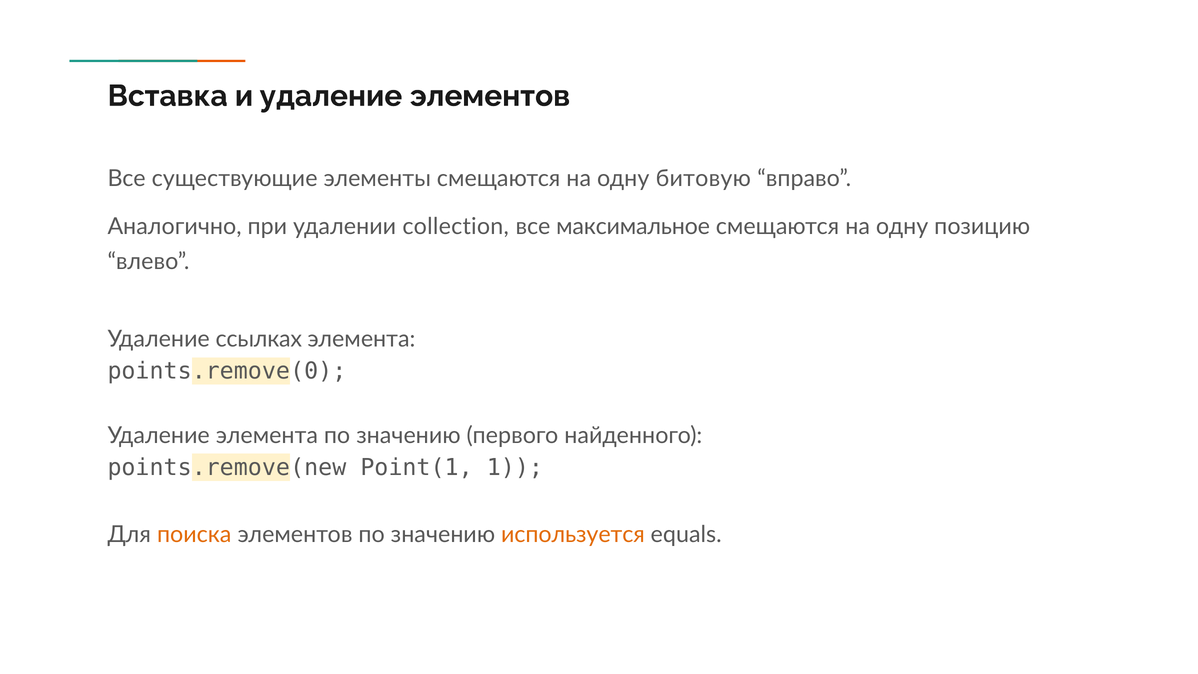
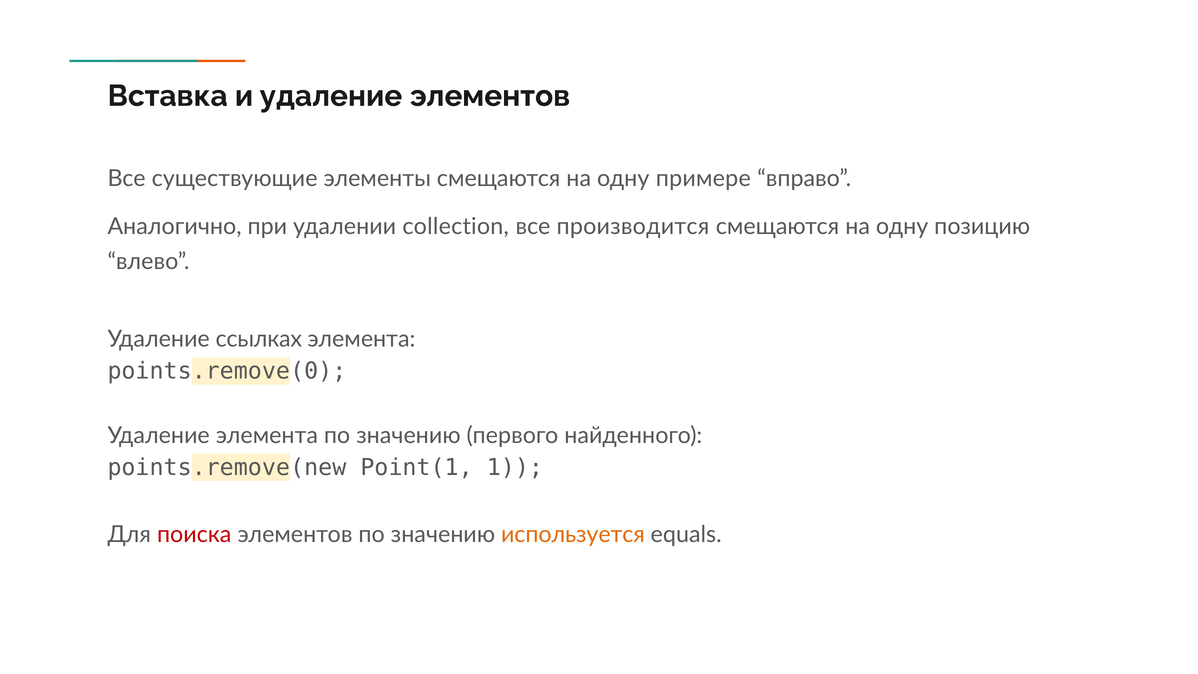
битовую: битовую -> примере
максимальное: максимальное -> производится
поиска colour: orange -> red
